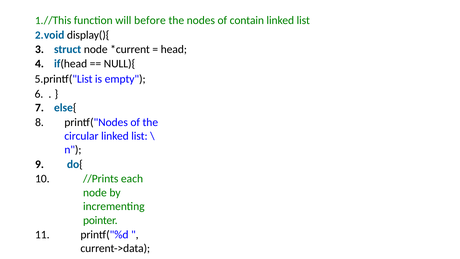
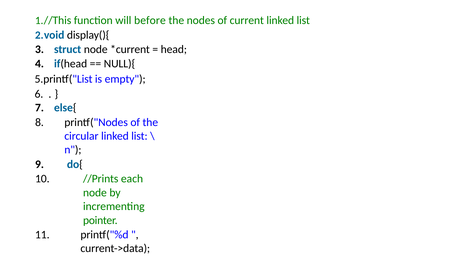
of contain: contain -> current
